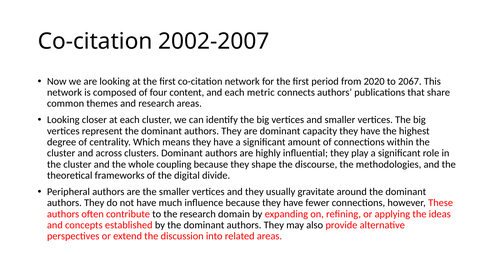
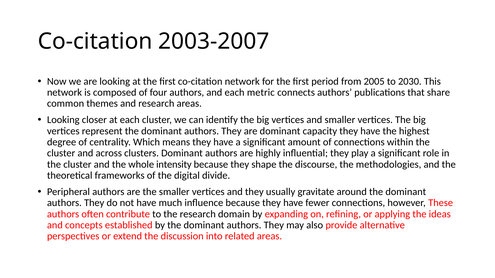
2002-2007: 2002-2007 -> 2003-2007
2020: 2020 -> 2005
2067: 2067 -> 2030
four content: content -> authors
coupling: coupling -> intensity
